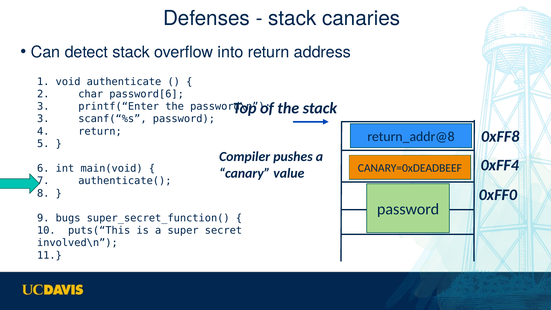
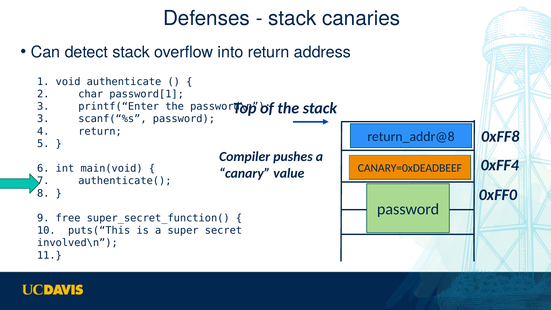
password[6: password[6 -> password[1
bugs: bugs -> free
